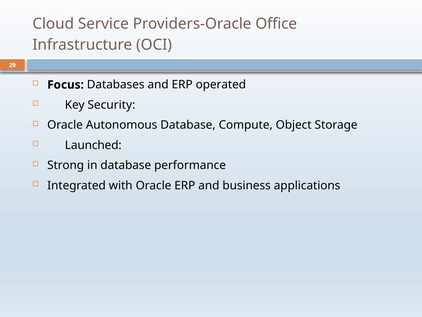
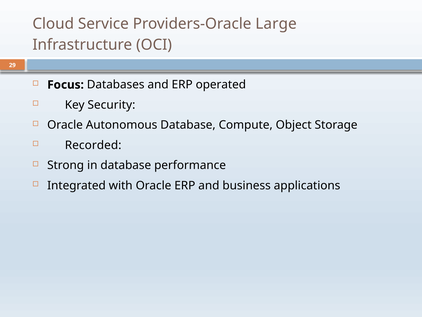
Office: Office -> Large
Launched: Launched -> Recorded
